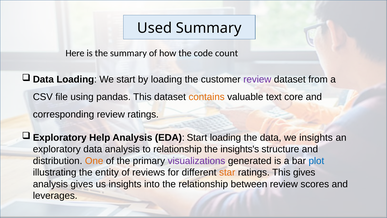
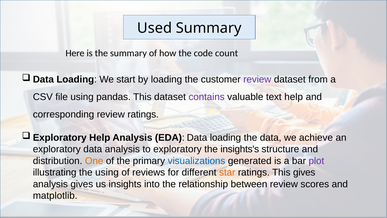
contains colour: orange -> purple
text core: core -> help
EDA Start: Start -> Data
we insights: insights -> achieve
to relationship: relationship -> exploratory
visualizations colour: purple -> blue
plot colour: blue -> purple
the entity: entity -> using
leverages: leverages -> matplotlib
